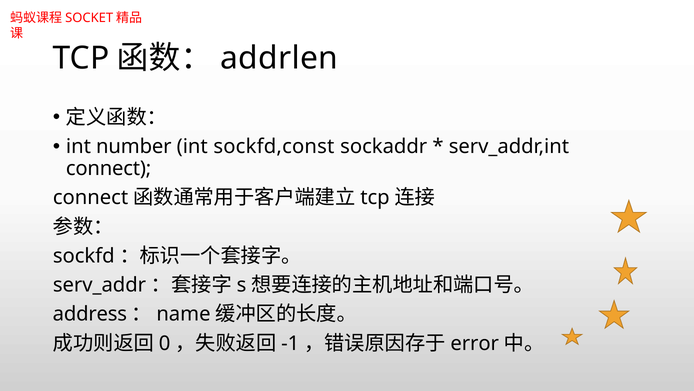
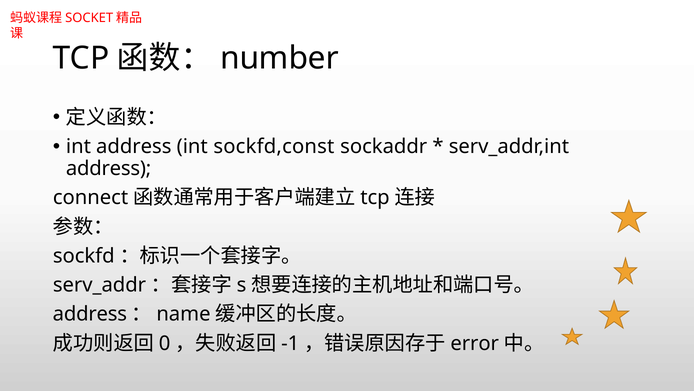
addrlen: addrlen -> number
int number: number -> address
connect at (109, 168): connect -> address
